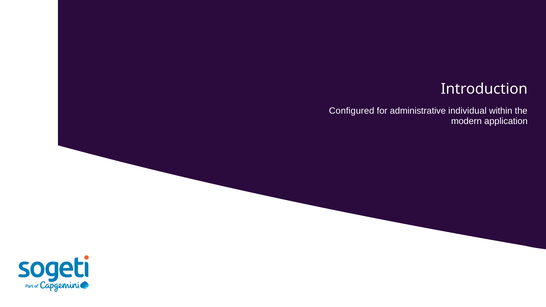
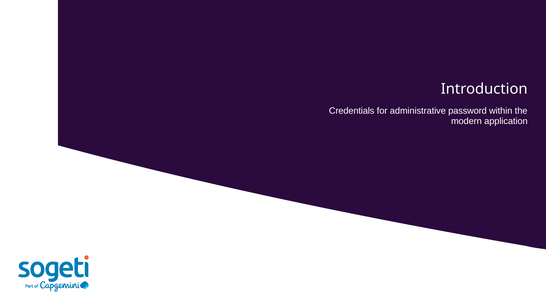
Configured: Configured -> Credentials
individual: individual -> password
